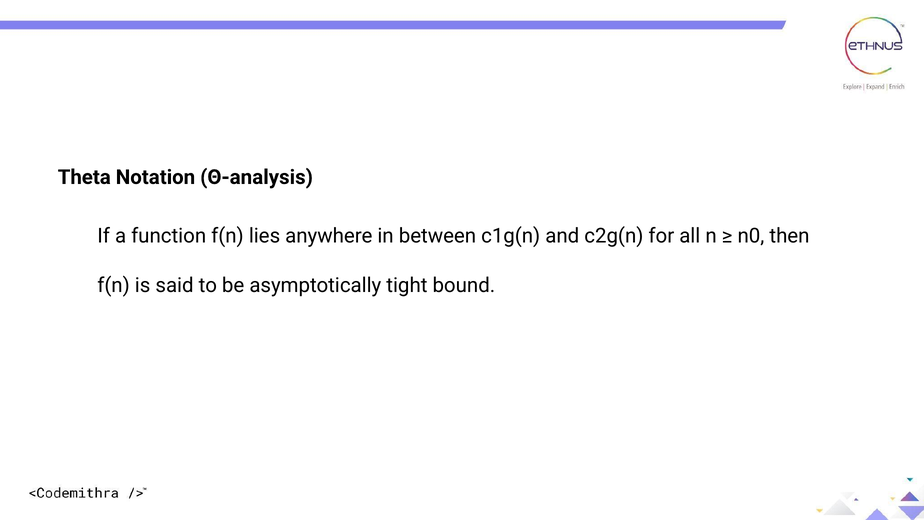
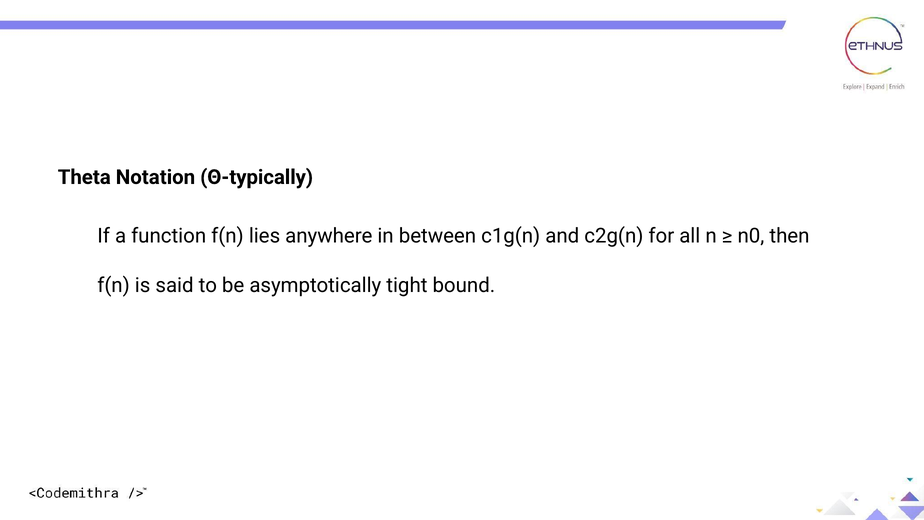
Θ-analysis: Θ-analysis -> Θ-typically
